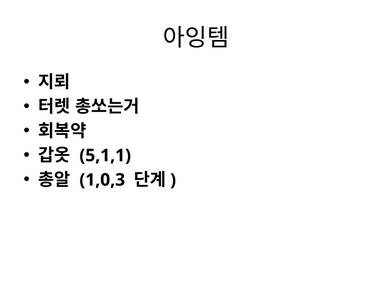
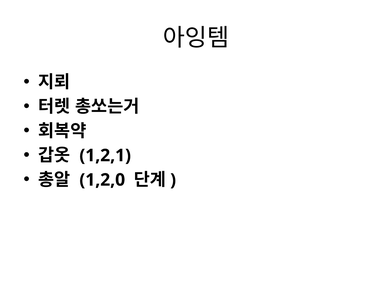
5,1,1: 5,1,1 -> 1,2,1
1,0,3: 1,0,3 -> 1,2,0
